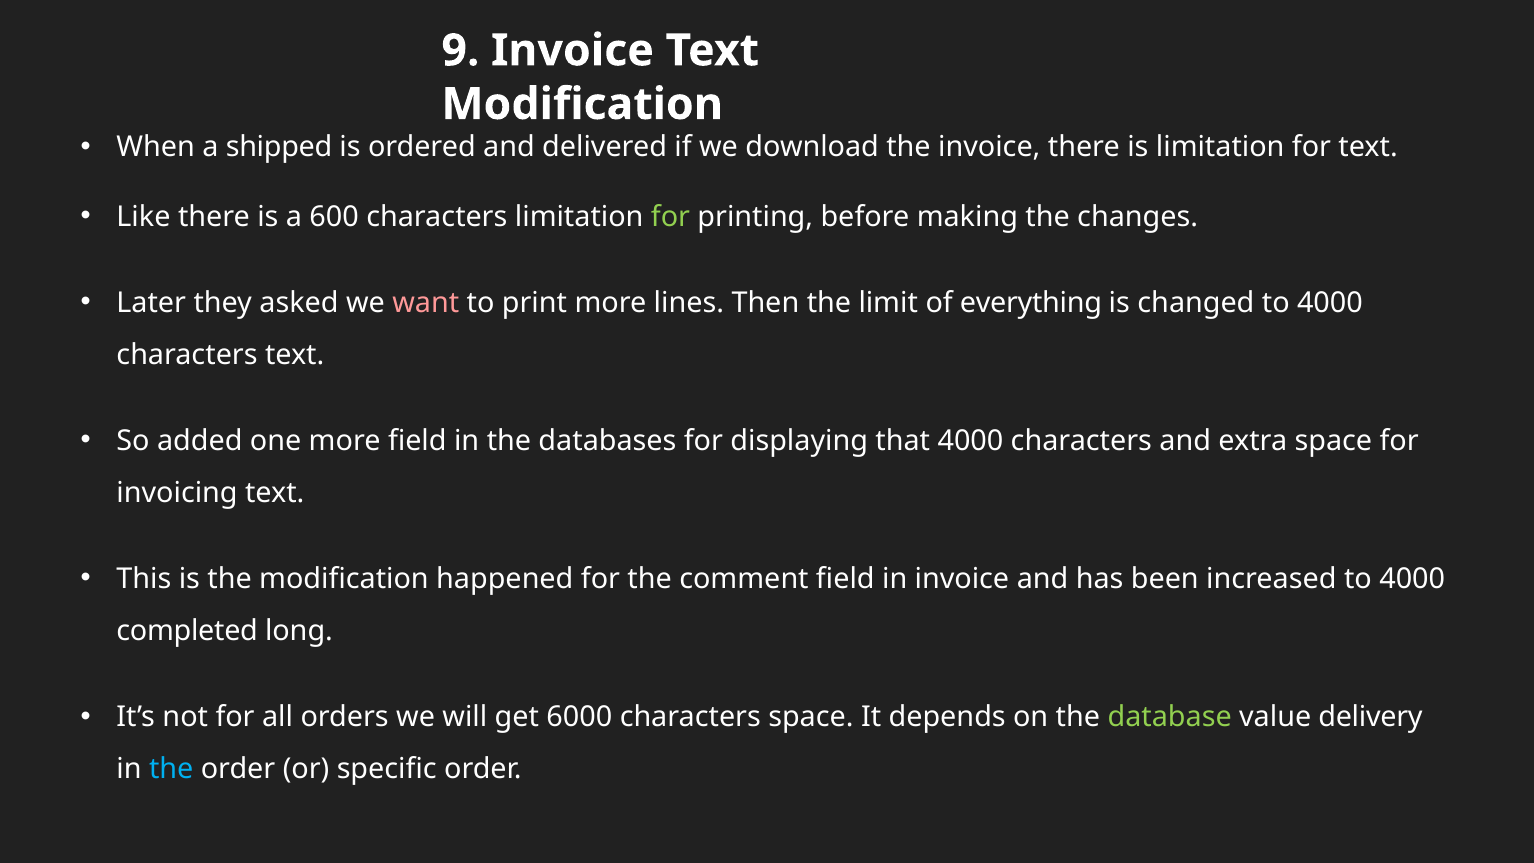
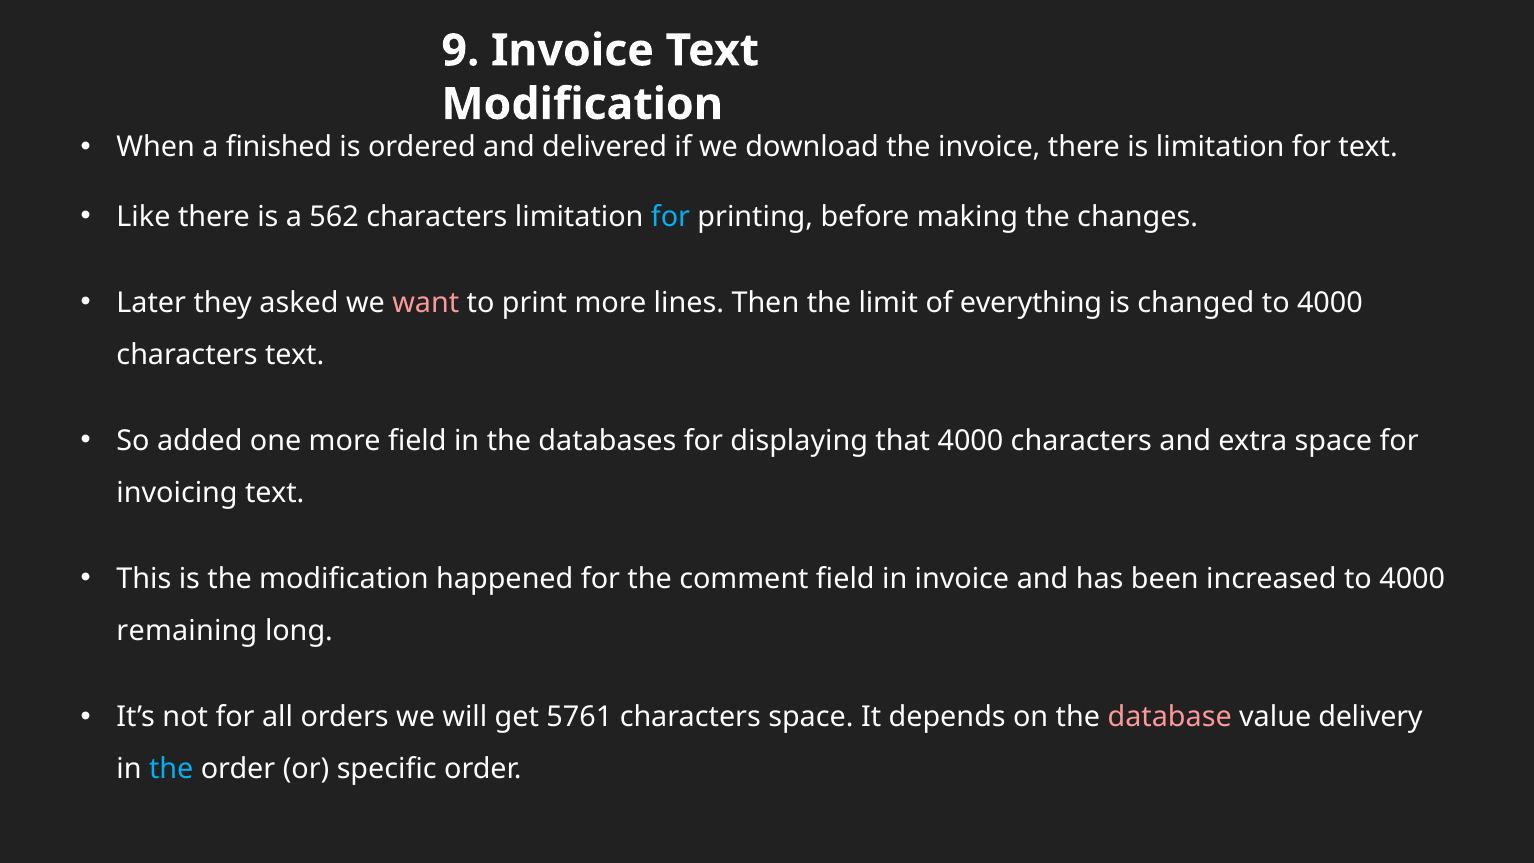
shipped: shipped -> finished
600: 600 -> 562
for at (670, 216) colour: light green -> light blue
completed: completed -> remaining
6000: 6000 -> 5761
database colour: light green -> pink
